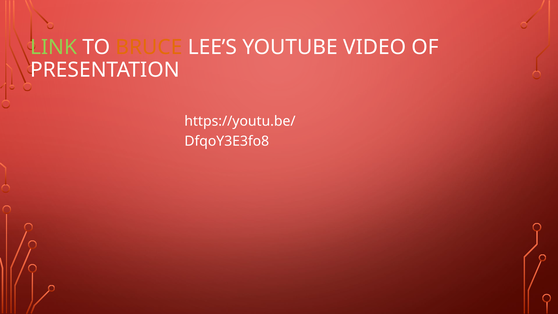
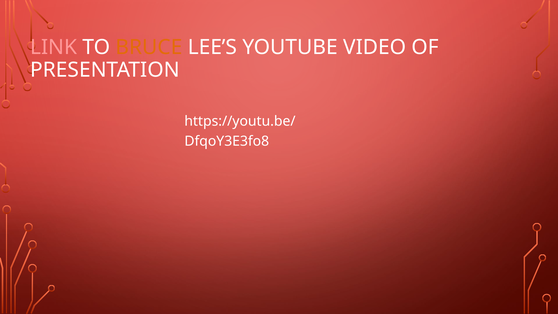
LINK colour: light green -> pink
